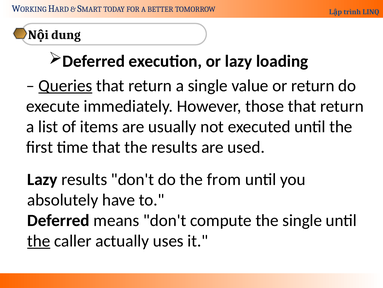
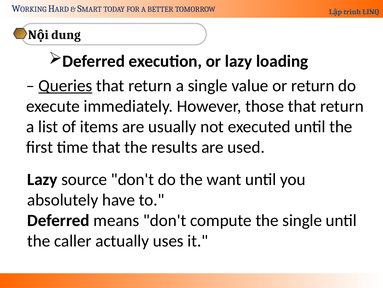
Lazy results: results -> source
from: from -> want
the at (39, 240) underline: present -> none
